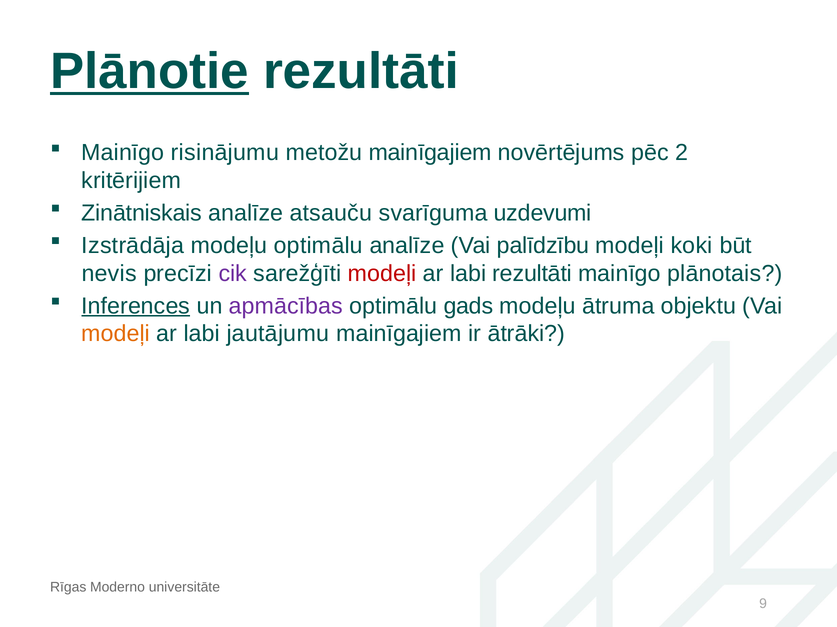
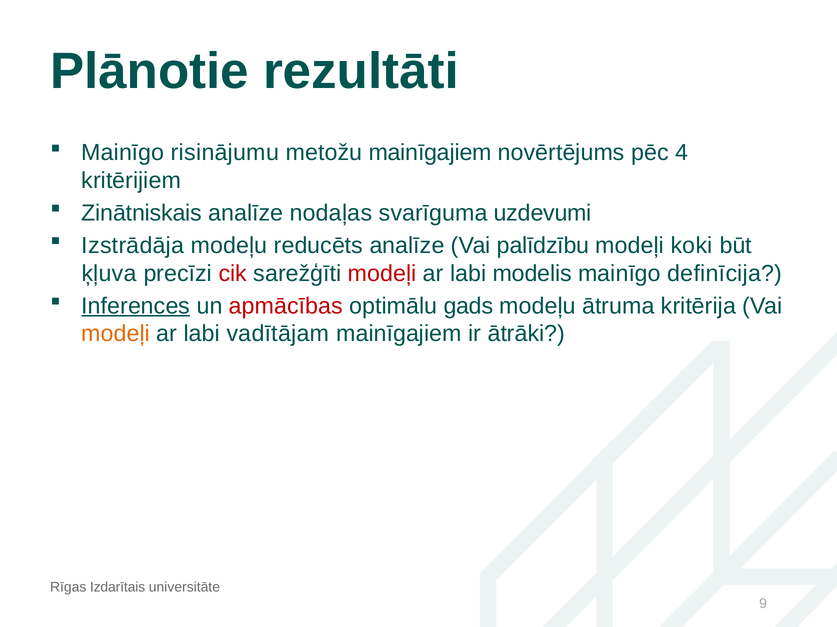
Plānotie underline: present -> none
2: 2 -> 4
atsauču: atsauču -> nodaļas
modeļu optimālu: optimālu -> reducēts
nevis: nevis -> ķļuva
cik colour: purple -> red
labi rezultāti: rezultāti -> modelis
plānotais: plānotais -> definīcija
apmācības colour: purple -> red
objektu: objektu -> kritērija
jautājumu: jautājumu -> vadītājam
Moderno: Moderno -> Izdarītais
